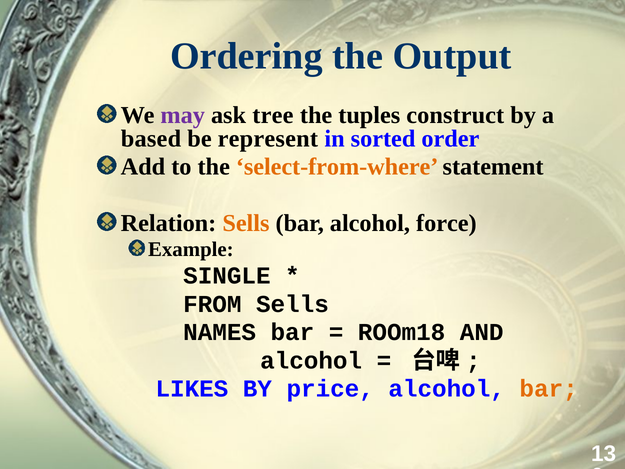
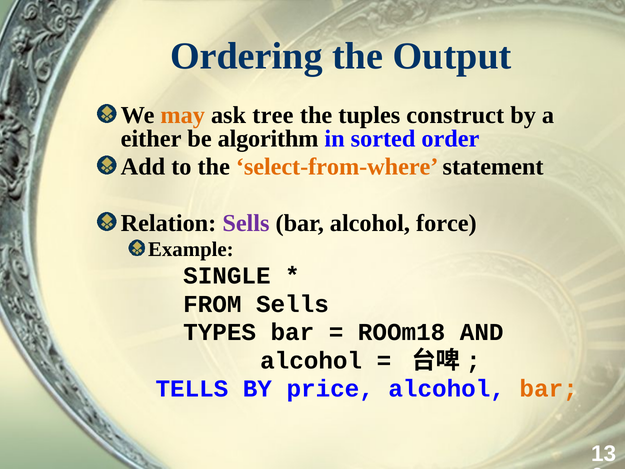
may colour: purple -> orange
based: based -> either
represent: represent -> algorithm
Sells at (246, 223) colour: orange -> purple
NAMES: NAMES -> TYPES
LIKES: LIKES -> TELLS
